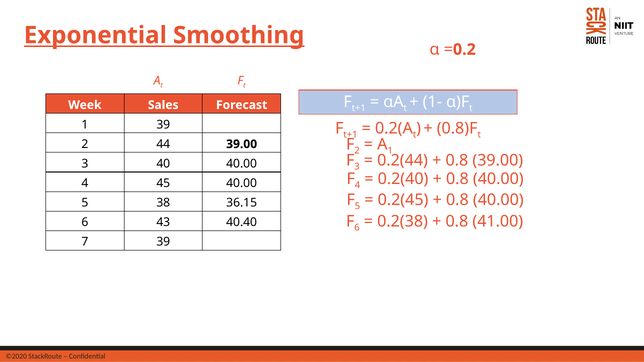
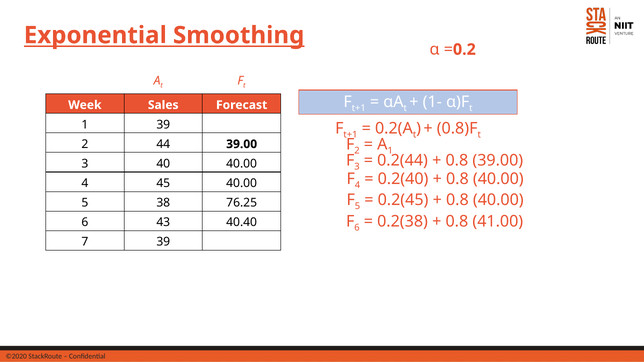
36.15: 36.15 -> 76.25
